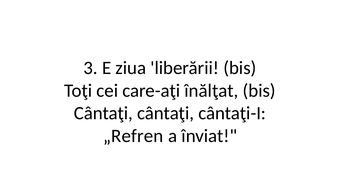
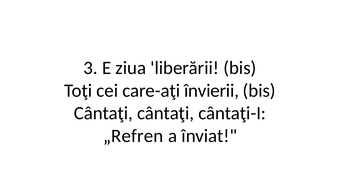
înălţat: înălţat -> învierii
